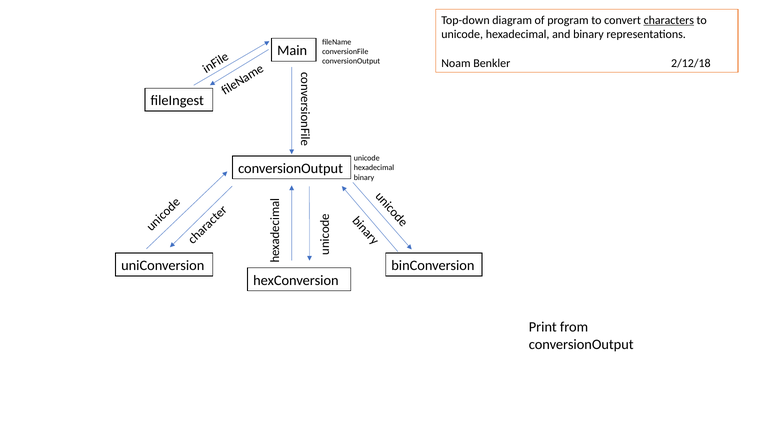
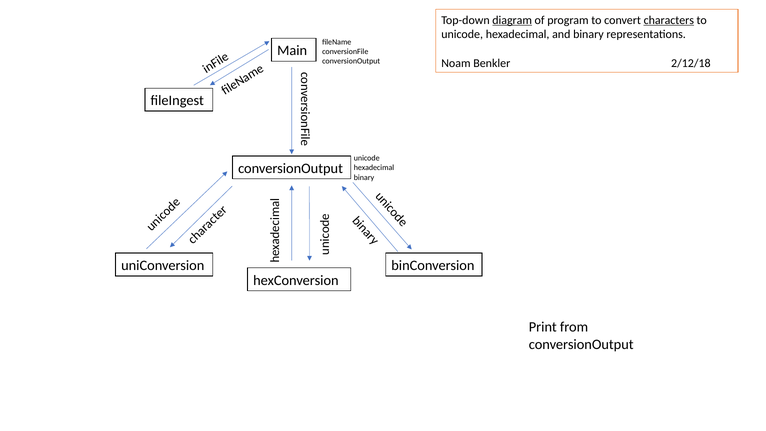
diagram underline: none -> present
